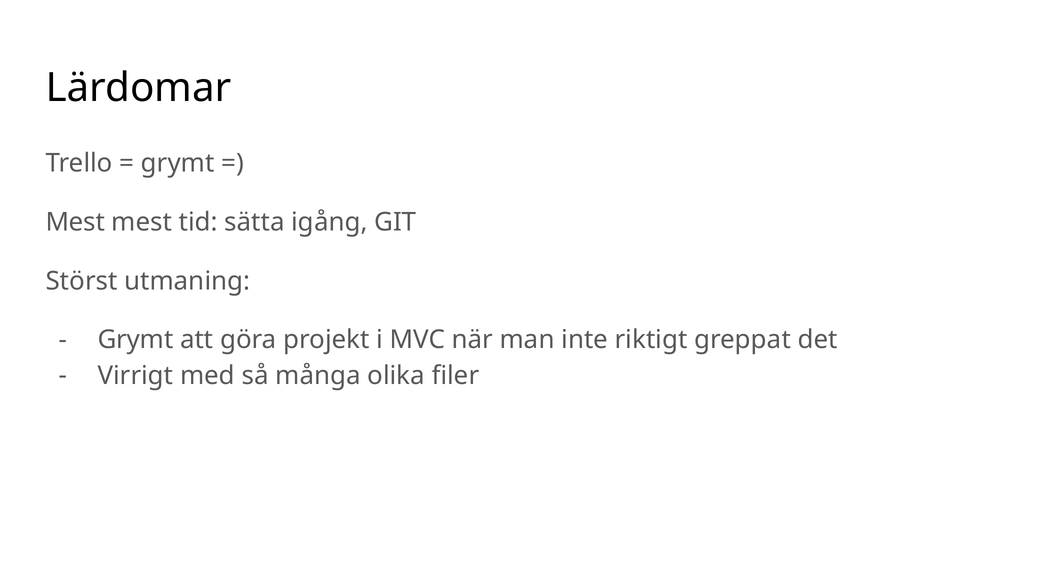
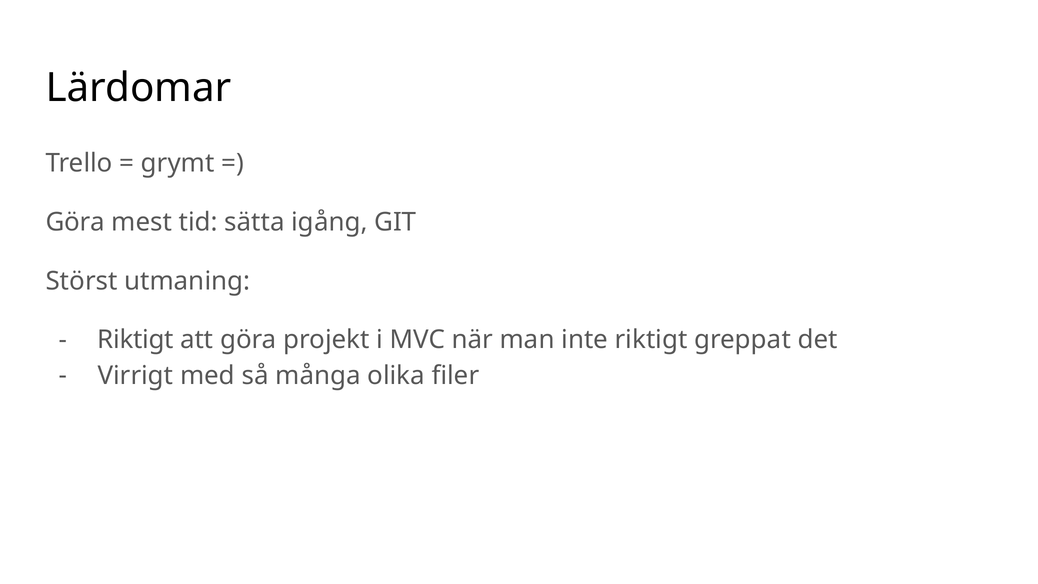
Mest at (75, 222): Mest -> Göra
Grymt at (136, 340): Grymt -> Riktigt
